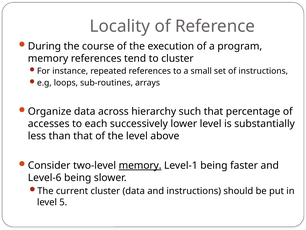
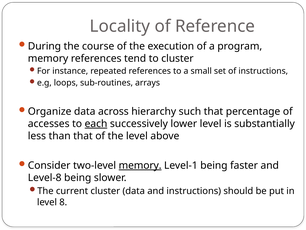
each underline: none -> present
Level-6: Level-6 -> Level-8
5: 5 -> 8
